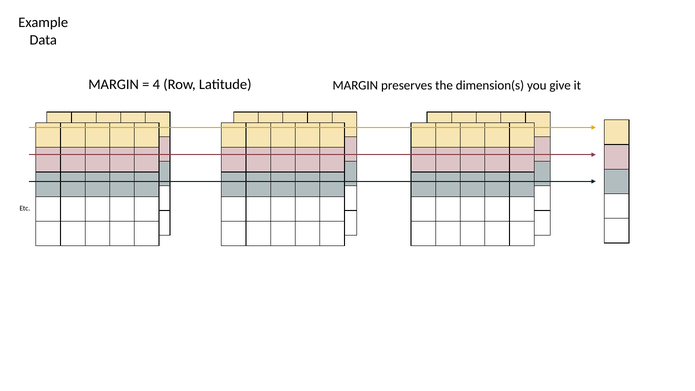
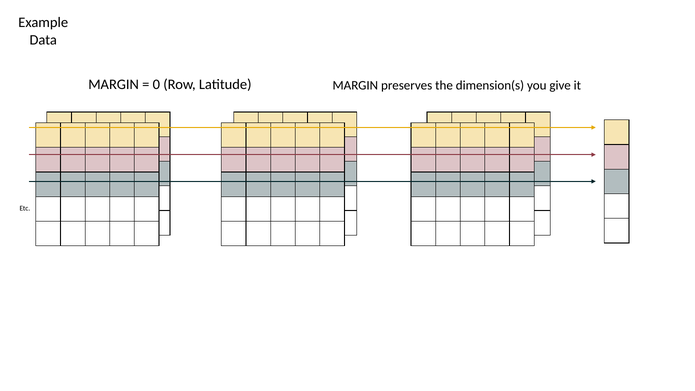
4: 4 -> 0
